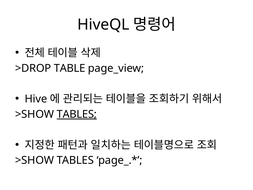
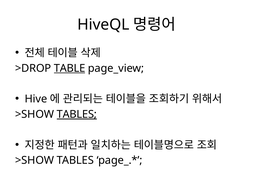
TABLE underline: none -> present
